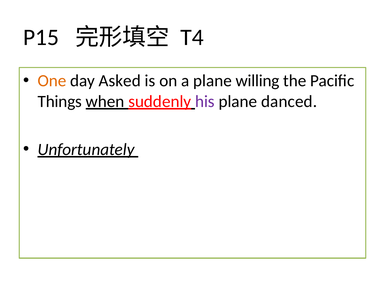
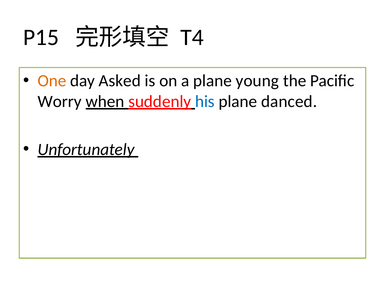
willing: willing -> young
Things: Things -> Worry
his colour: purple -> blue
